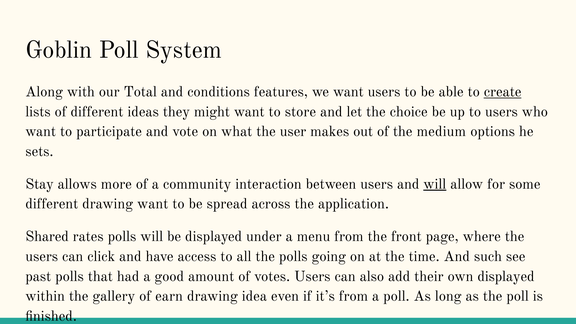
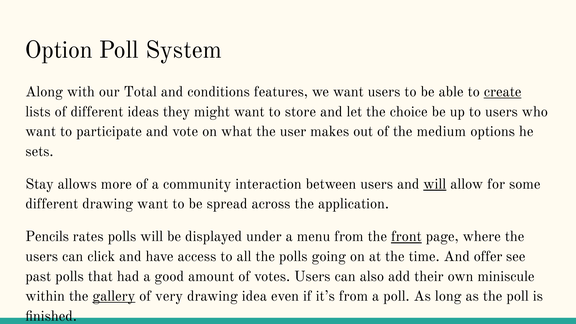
Goblin: Goblin -> Option
Shared: Shared -> Pencils
front underline: none -> present
such: such -> offer
own displayed: displayed -> miniscule
gallery underline: none -> present
earn: earn -> very
